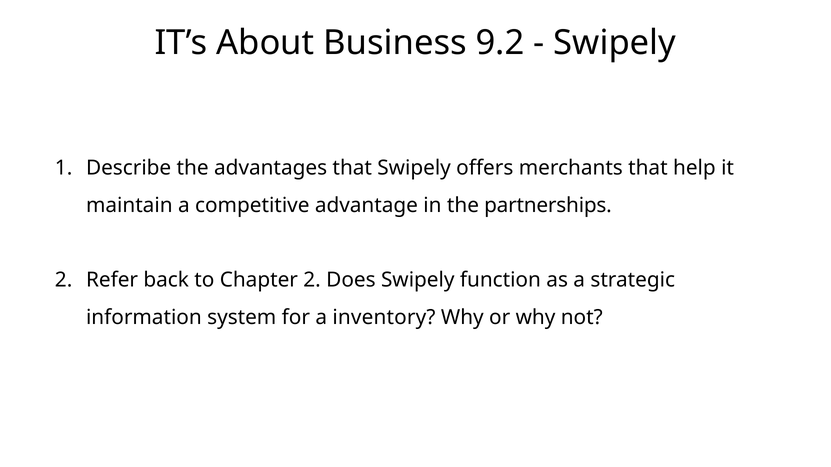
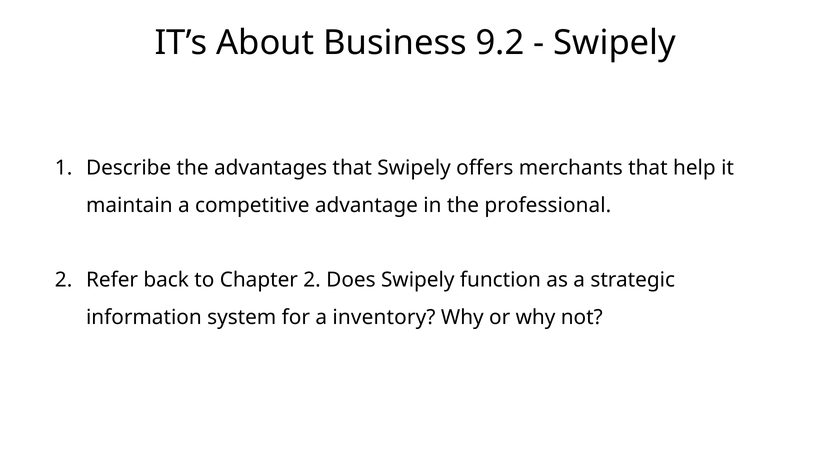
partnerships: partnerships -> professional
